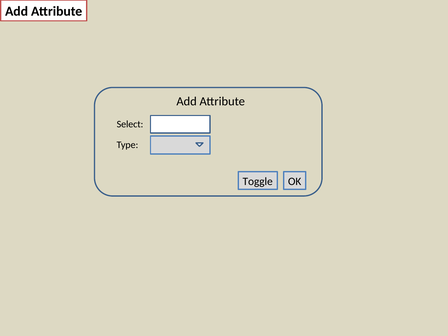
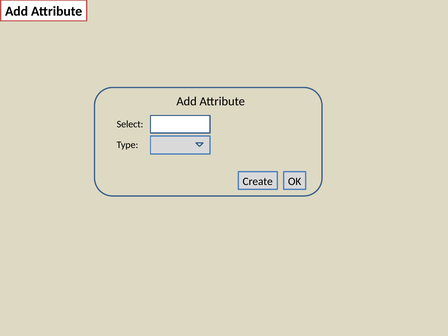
Toggle: Toggle -> Create
